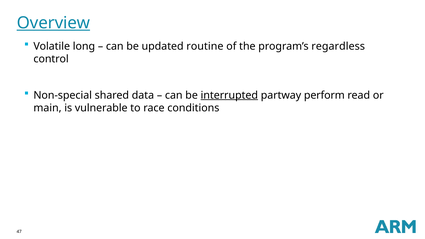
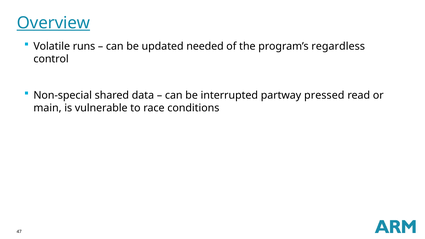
long: long -> runs
routine: routine -> needed
interrupted underline: present -> none
perform: perform -> pressed
